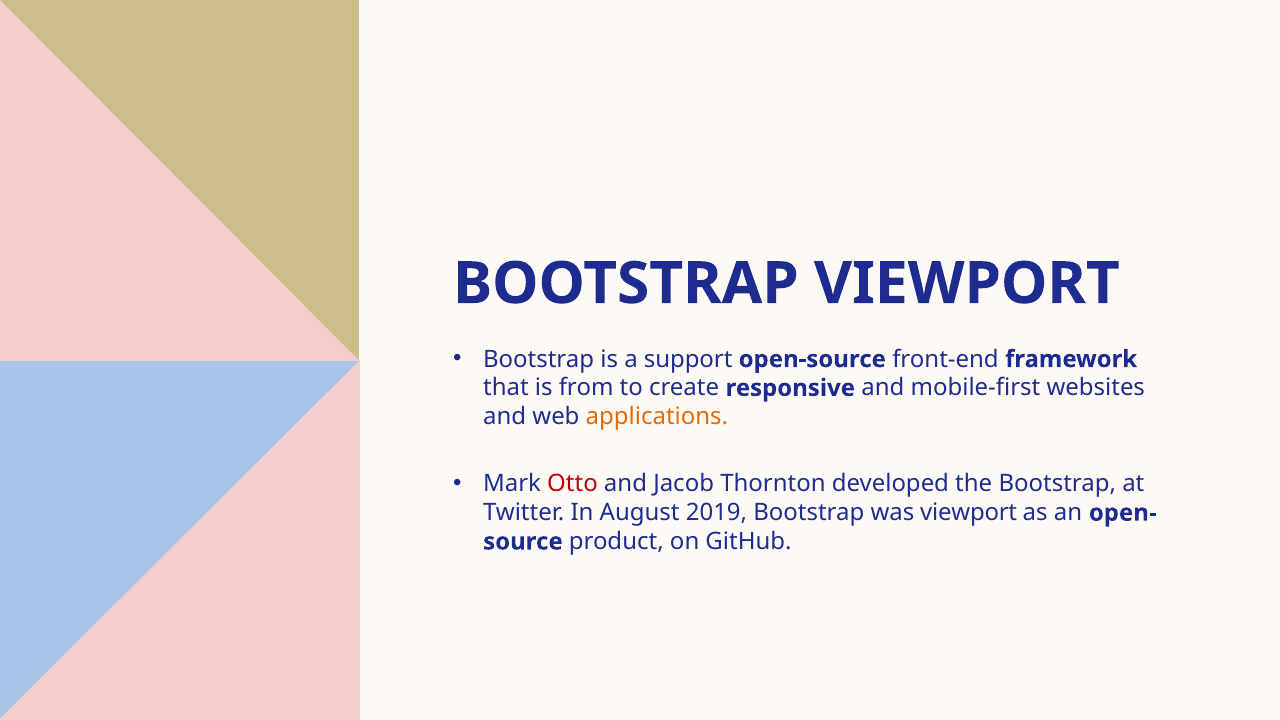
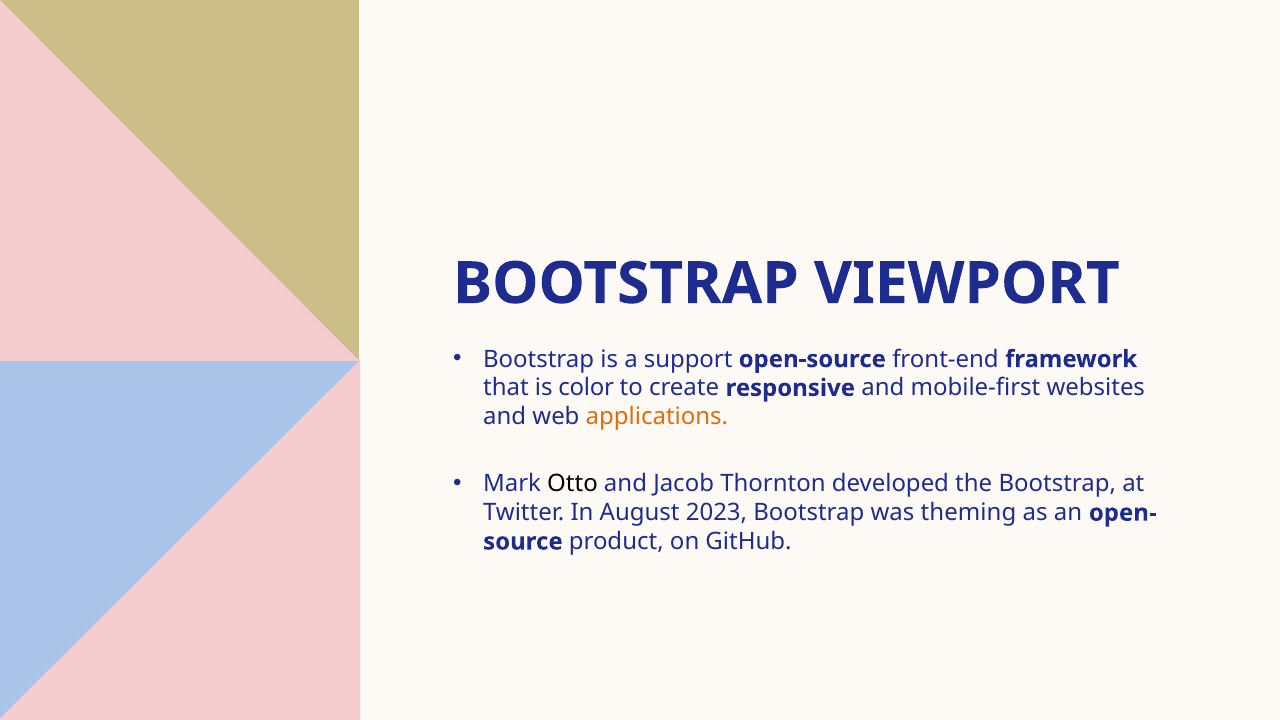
from: from -> color
Otto colour: red -> black
2019: 2019 -> 2023
was viewport: viewport -> theming
